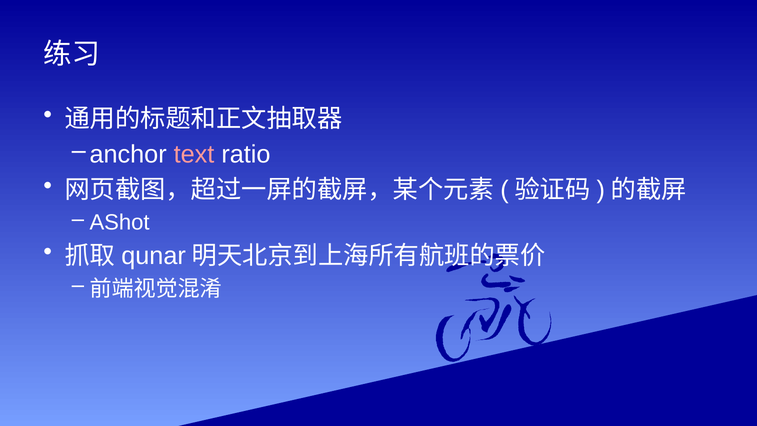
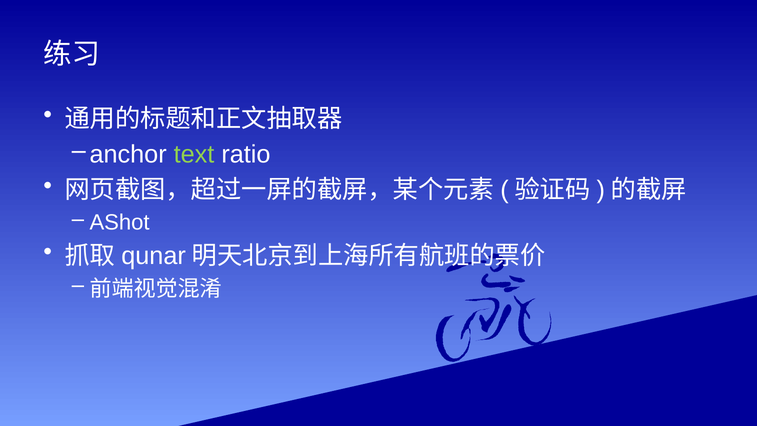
text colour: pink -> light green
